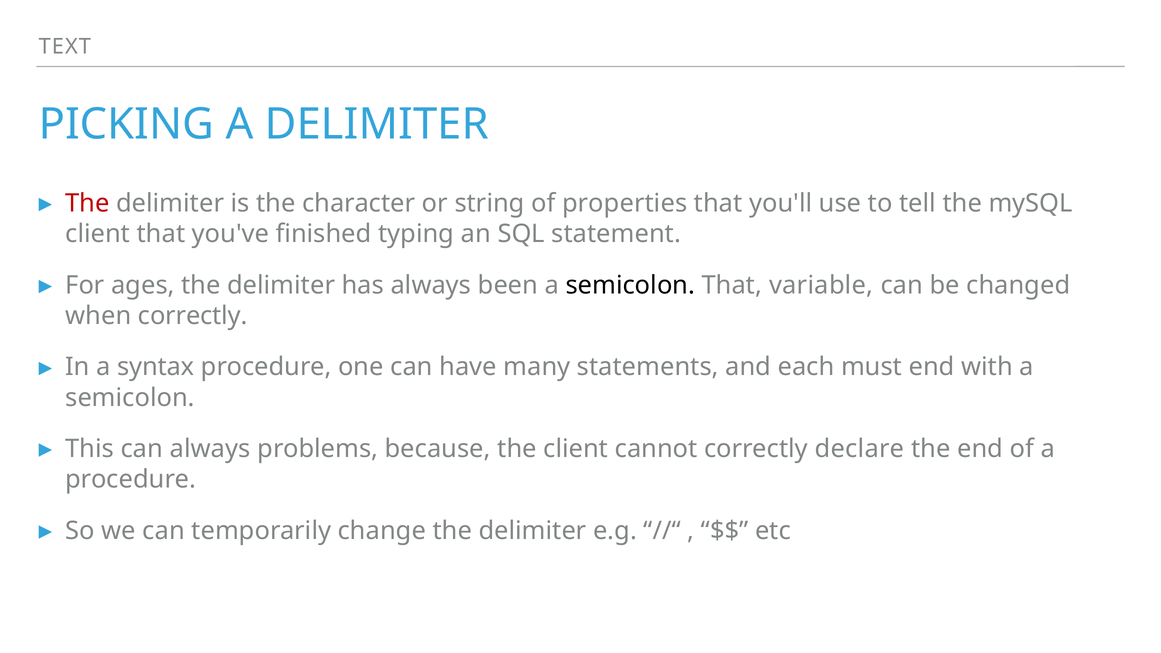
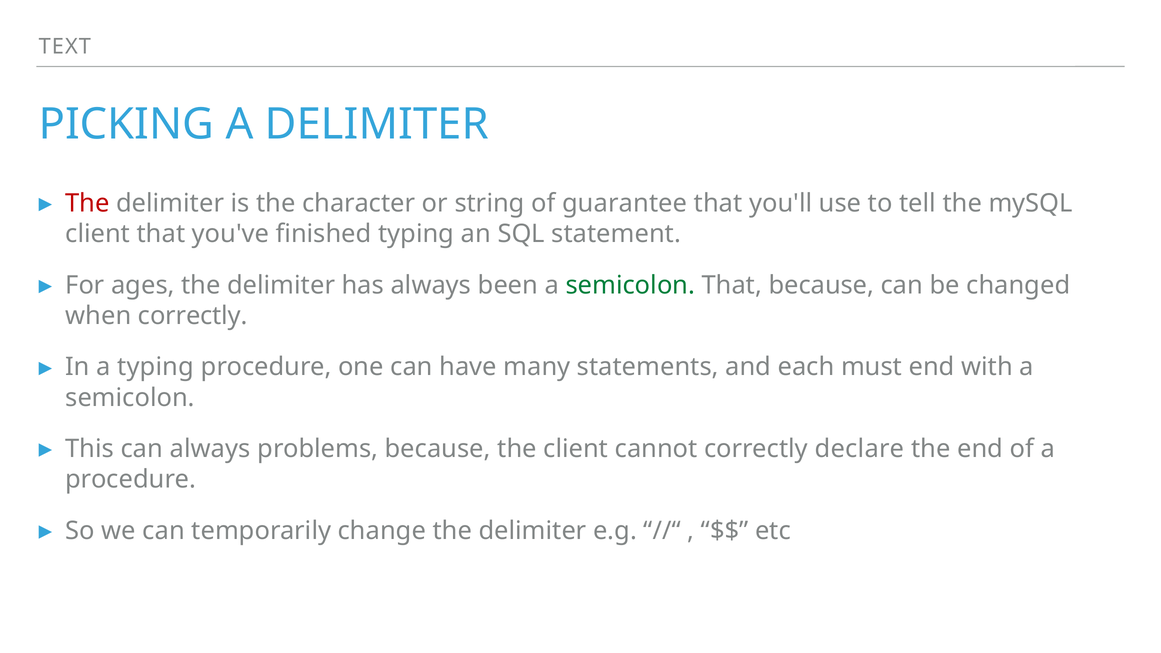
properties: properties -> guarantee
semicolon at (630, 285) colour: black -> green
That variable: variable -> because
a syntax: syntax -> typing
